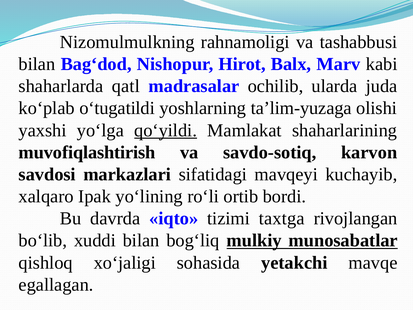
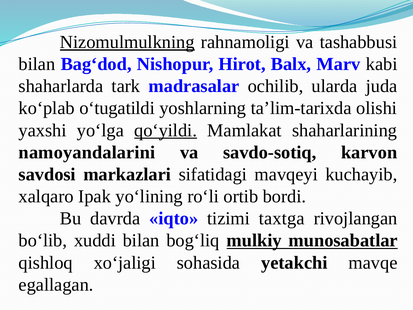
Nizomulmulkning underline: none -> present
qatl: qatl -> tark
ta’lim-yuzaga: ta’lim-yuzaga -> ta’lim-tarixda
muvofiqlashtirish: muvofiqlashtirish -> namoyandalarini
